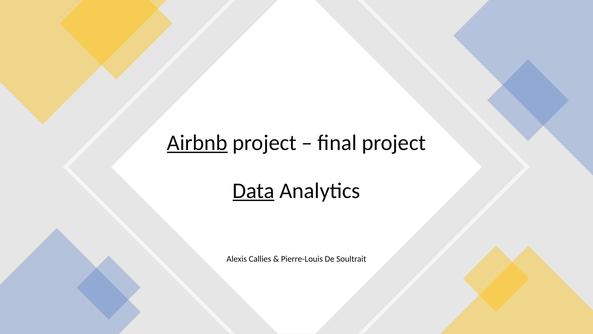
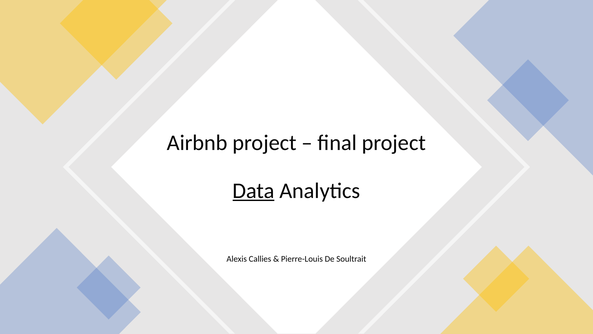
Airbnb underline: present -> none
